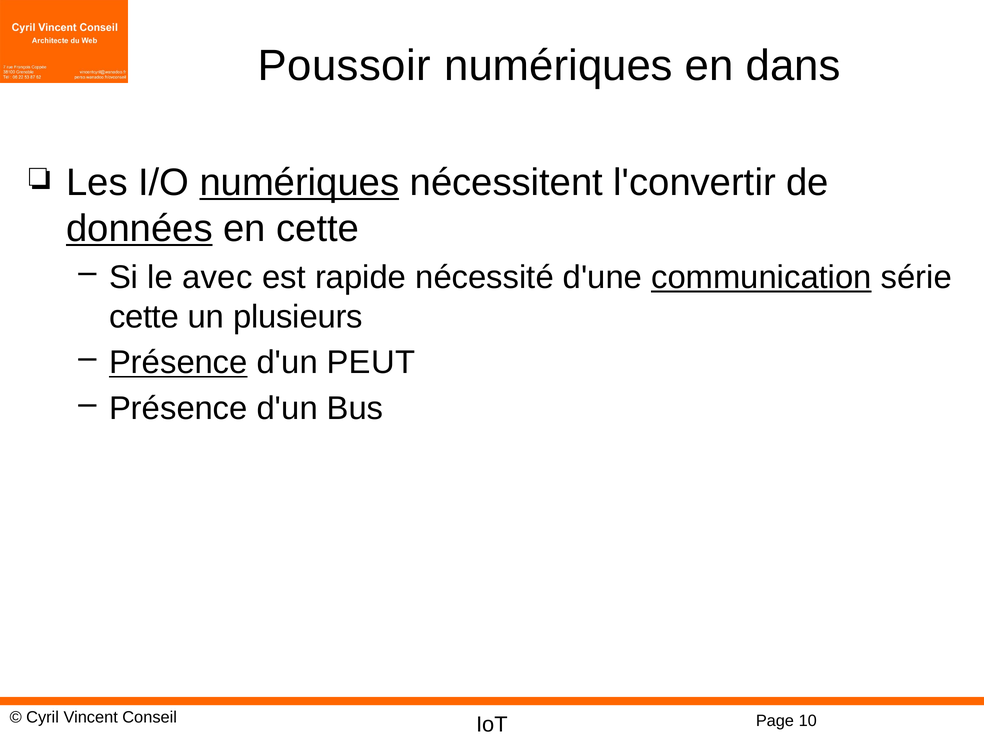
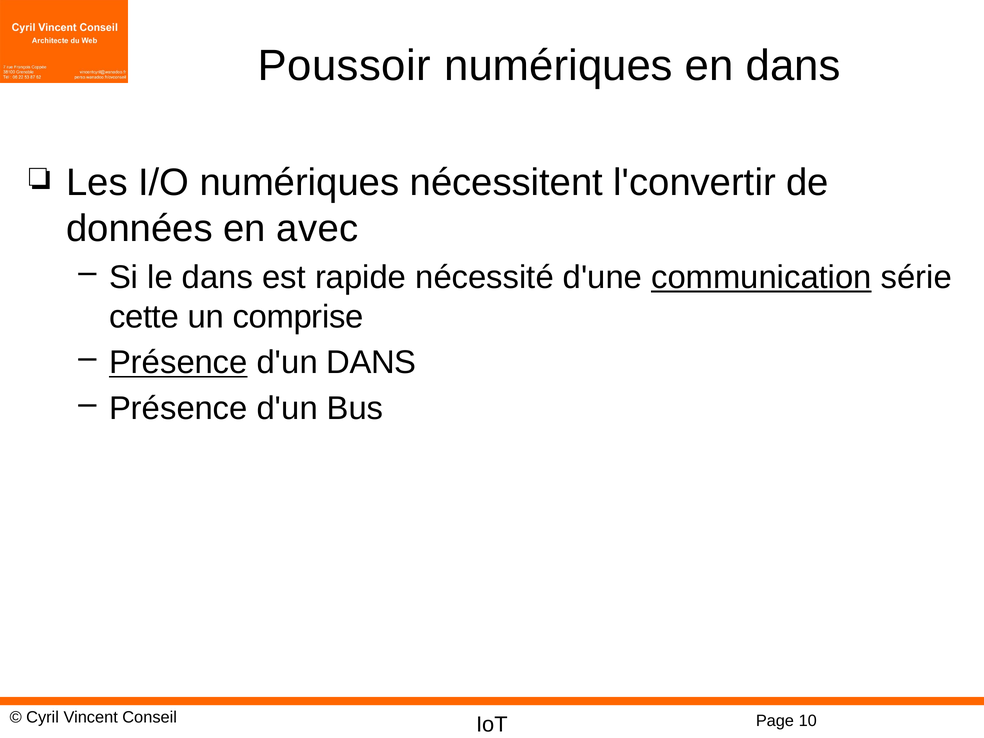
numériques at (299, 183) underline: present -> none
données underline: present -> none
en cette: cette -> avec
le avec: avec -> dans
plusieurs: plusieurs -> comprise
d'un PEUT: PEUT -> DANS
